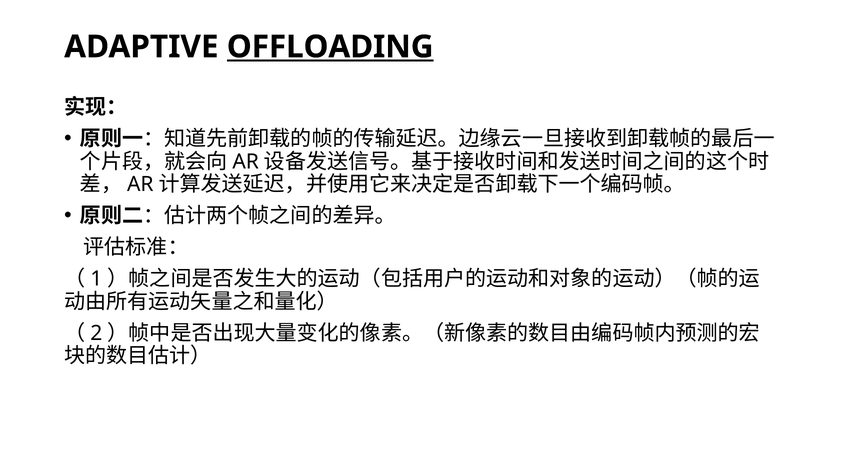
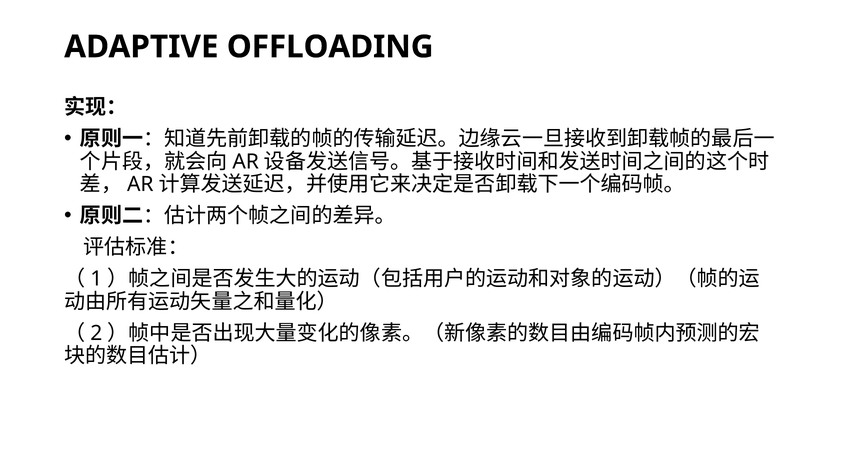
OFFLOADING underline: present -> none
